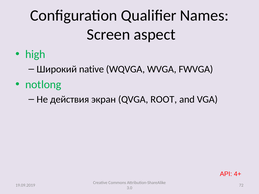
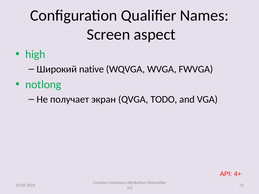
действия: действия -> получает
ROOT: ROOT -> TODO
